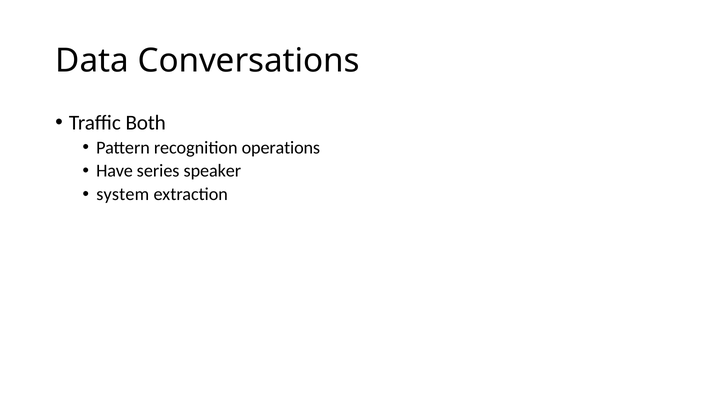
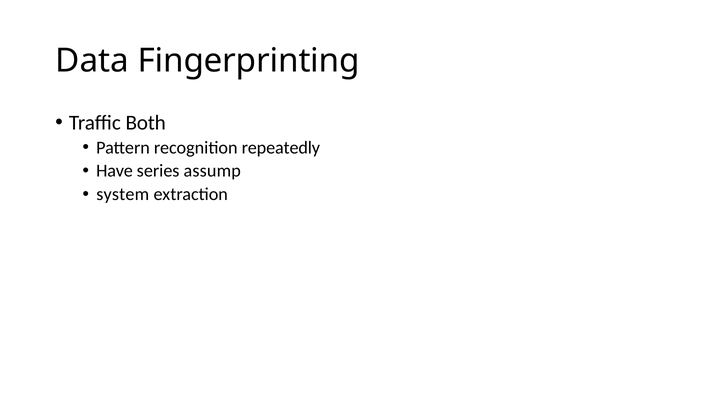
Conversations: Conversations -> Fingerprinting
operations: operations -> repeatedly
speaker: speaker -> assump
